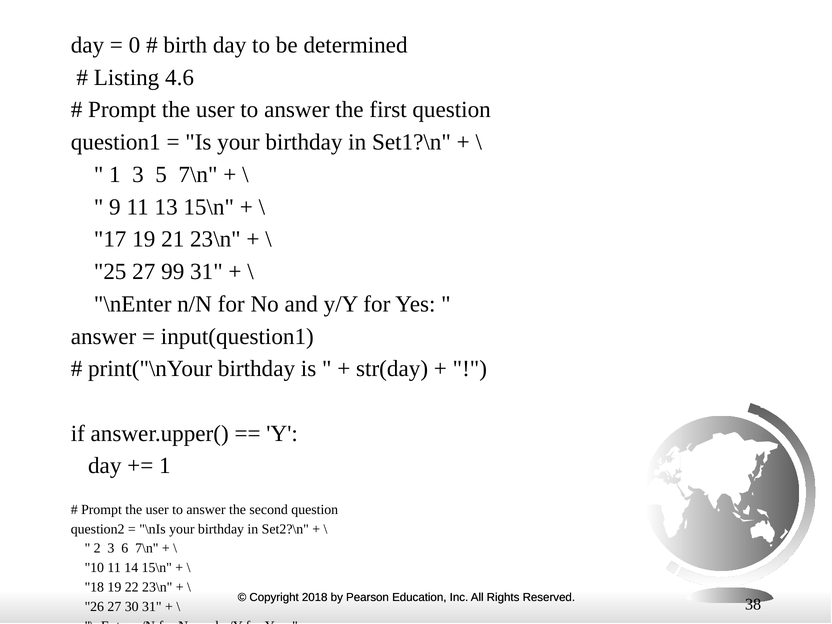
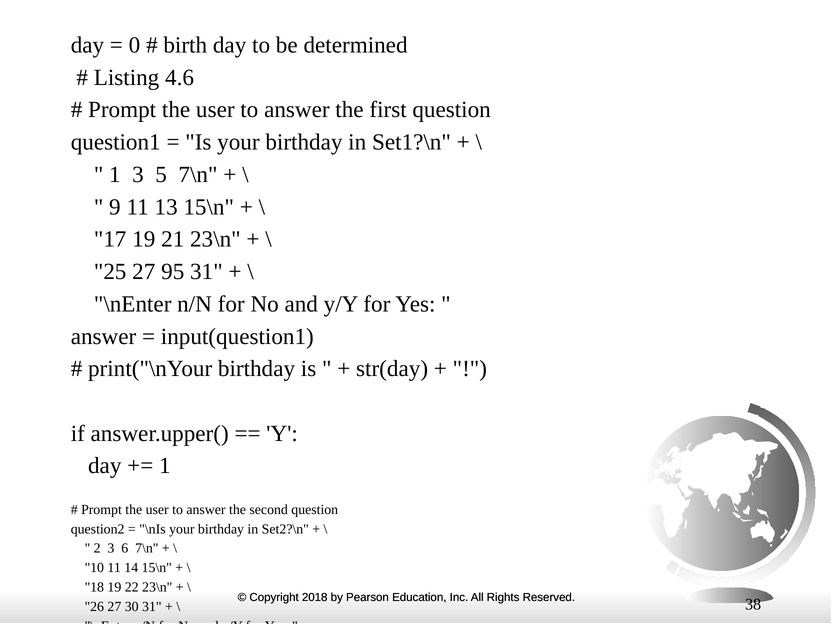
99: 99 -> 95
